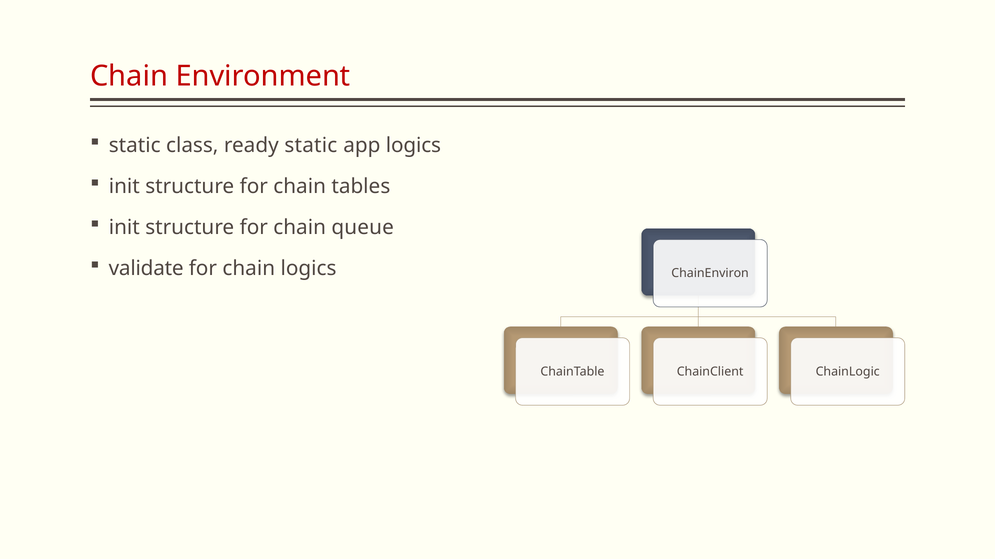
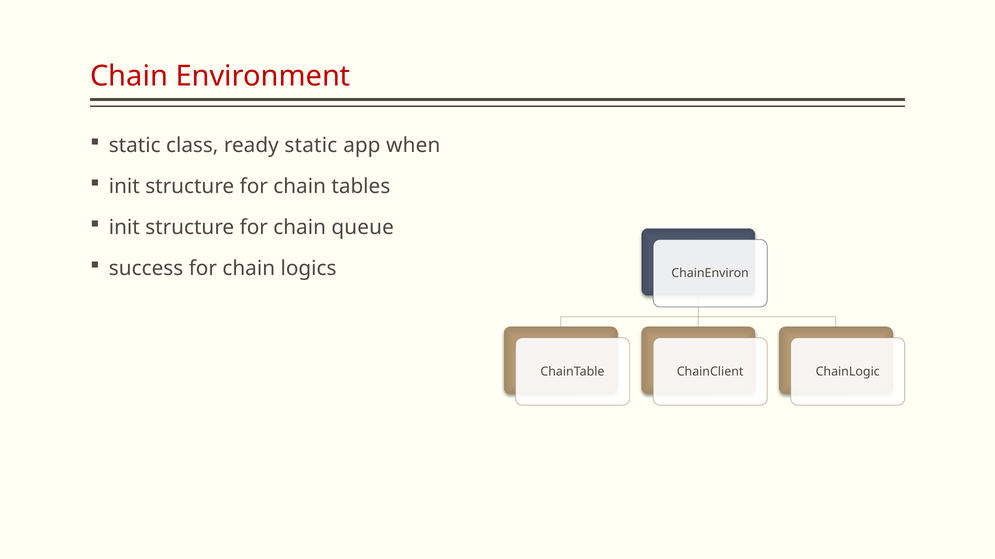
app logics: logics -> when
validate: validate -> success
